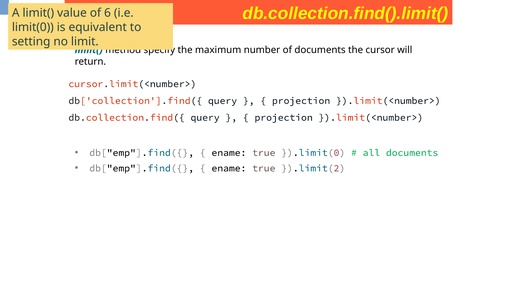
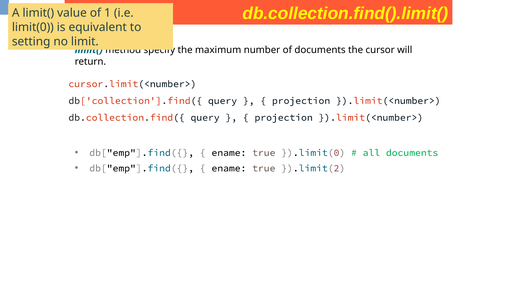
6: 6 -> 1
